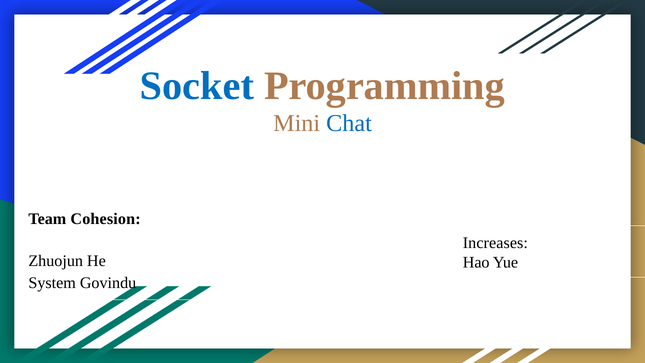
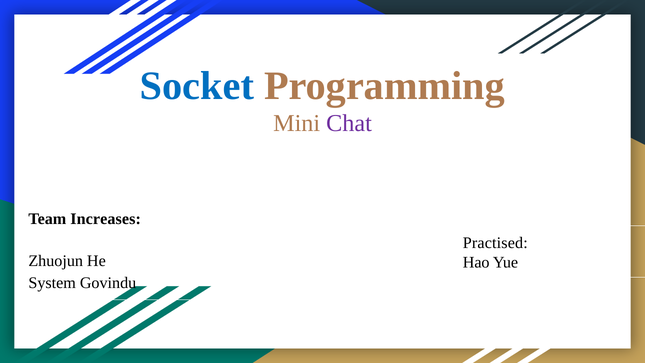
Chat colour: blue -> purple
Cohesion: Cohesion -> Increases
Increases: Increases -> Practised
